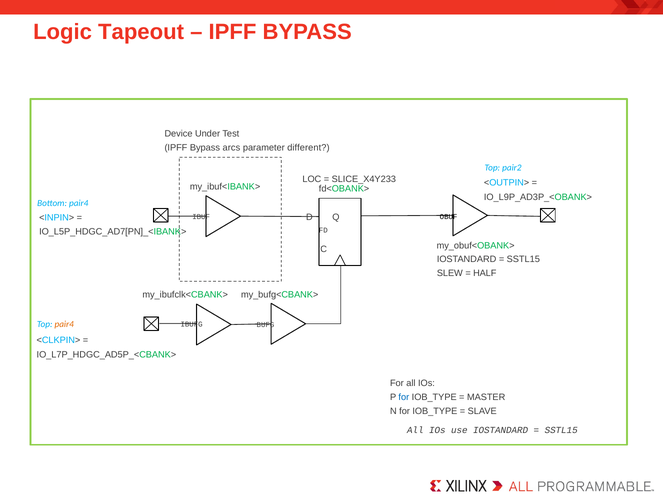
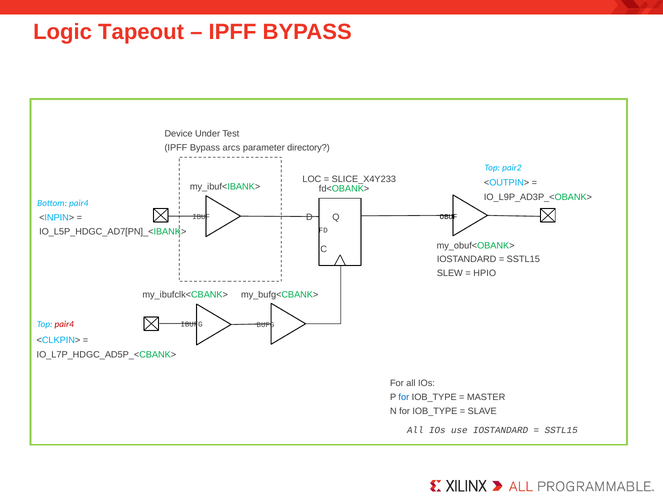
different: different -> directory
HALF: HALF -> HPIO
pair4 at (64, 325) colour: orange -> red
